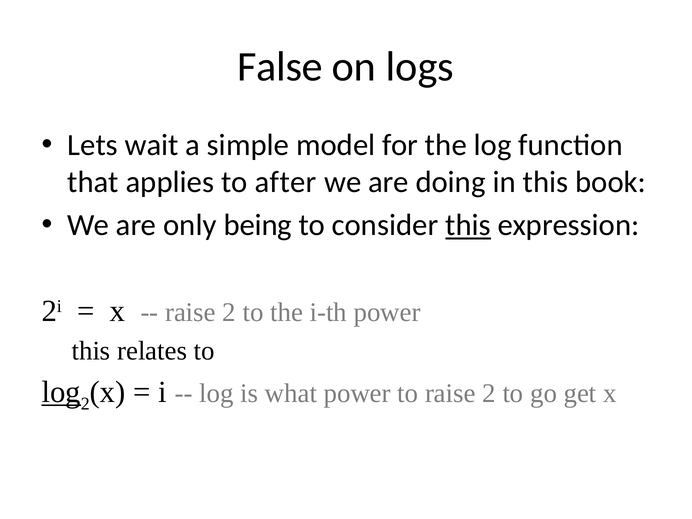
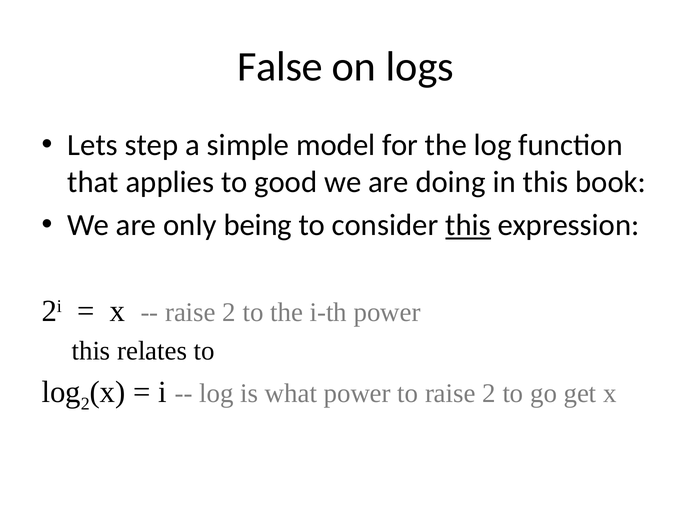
wait: wait -> step
after: after -> good
log at (61, 392) underline: present -> none
